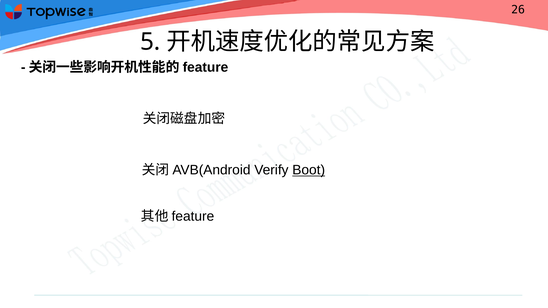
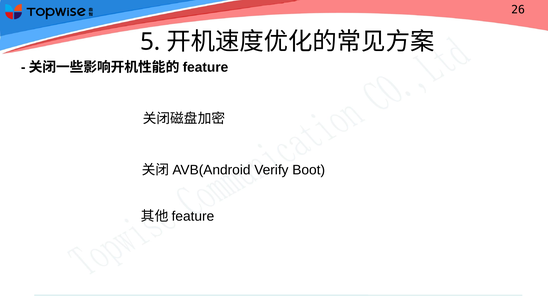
Boot underline: present -> none
